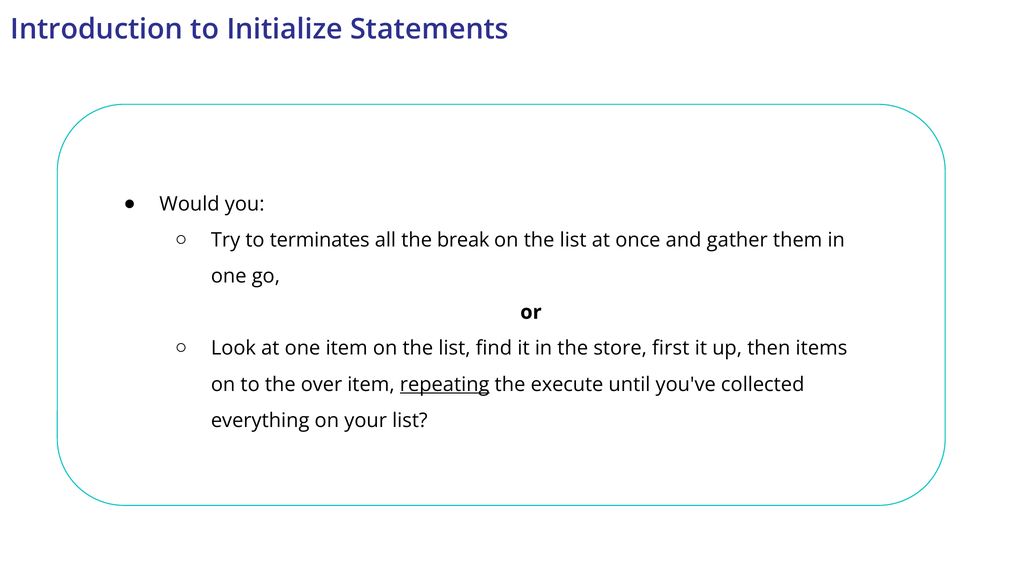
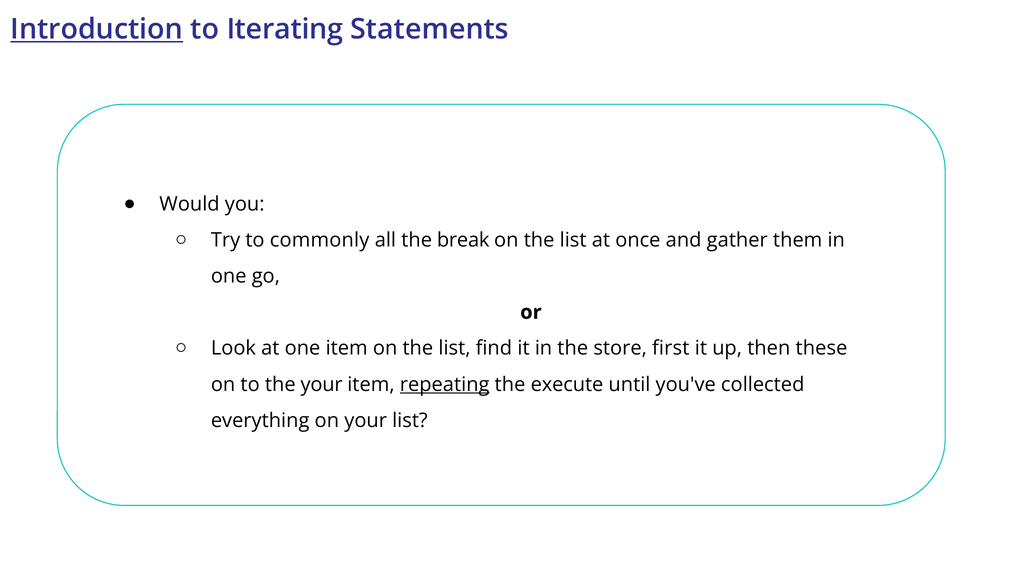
Introduction underline: none -> present
Initialize: Initialize -> Iterating
terminates: terminates -> commonly
items: items -> these
the over: over -> your
